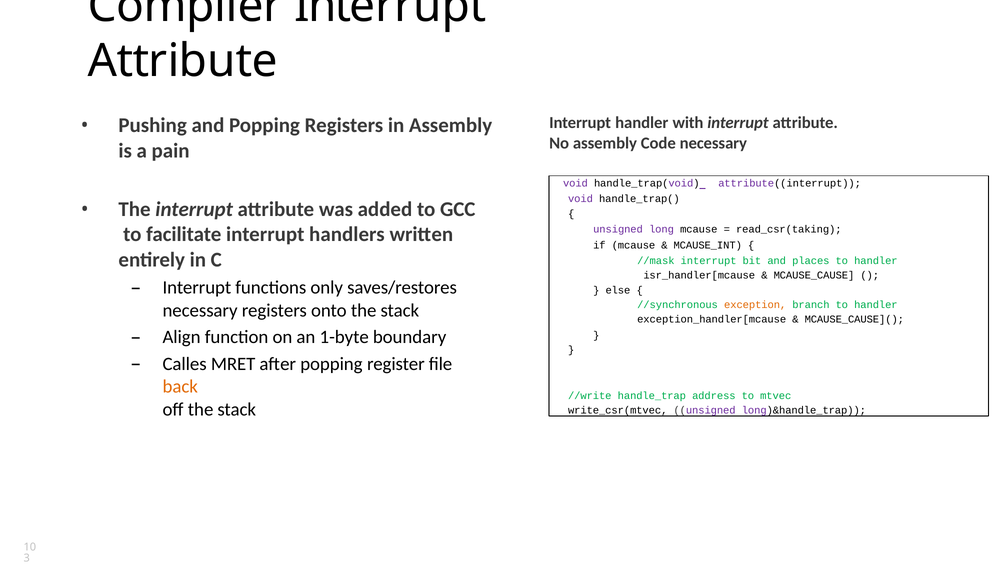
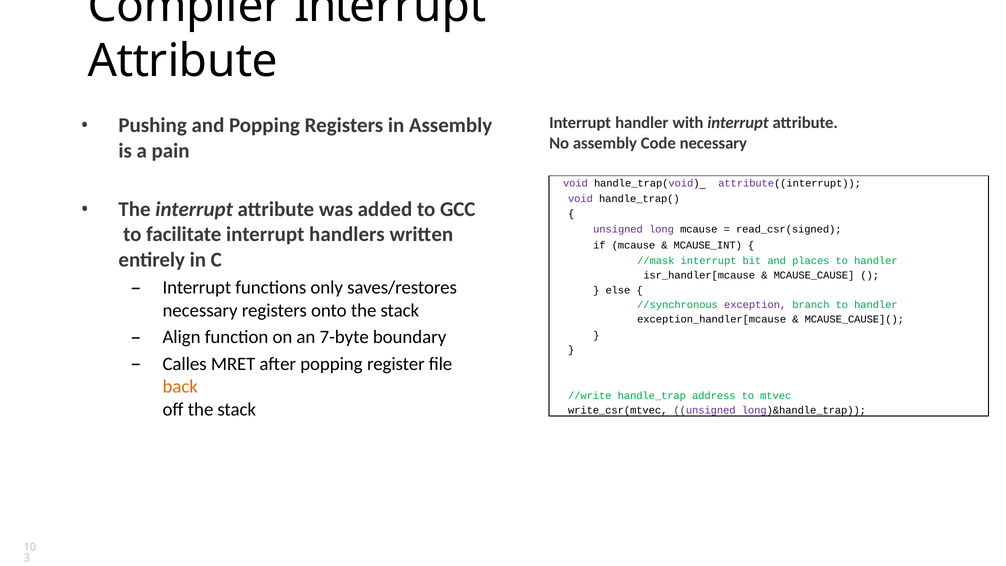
read_csr(taking: read_csr(taking -> read_csr(signed
exception colour: orange -> purple
1-byte: 1-byte -> 7-byte
